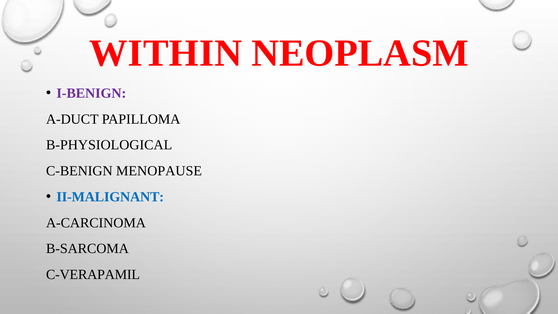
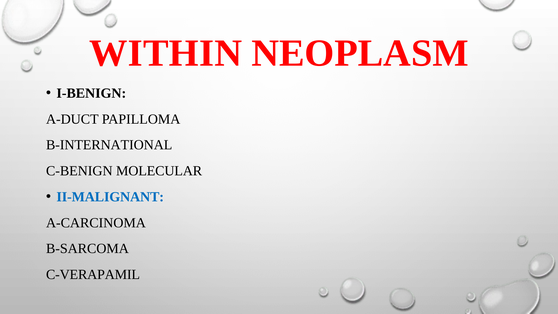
I-BENIGN colour: purple -> black
B-PHYSIOLOGICAL: B-PHYSIOLOGICAL -> B-INTERNATIONAL
MENOPAUSE: MENOPAUSE -> MOLECULAR
